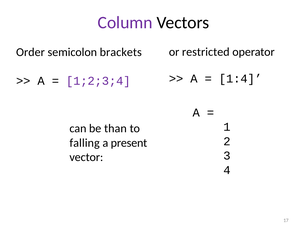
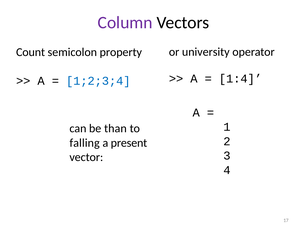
restricted: restricted -> university
Order: Order -> Count
brackets: brackets -> property
1;2;3;4 colour: purple -> blue
